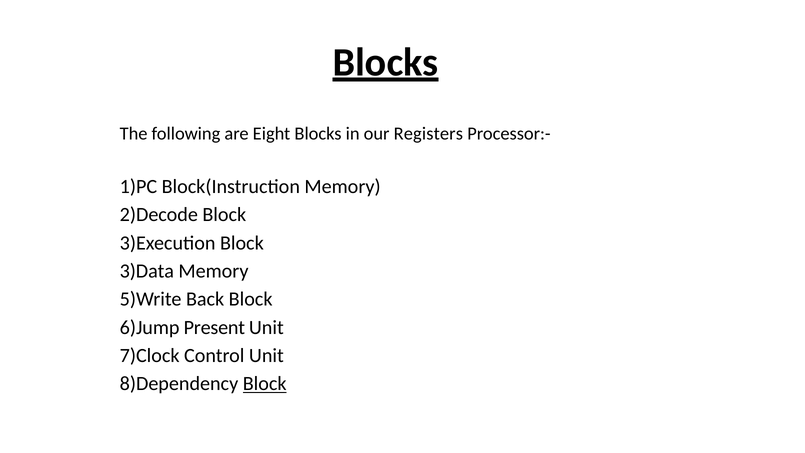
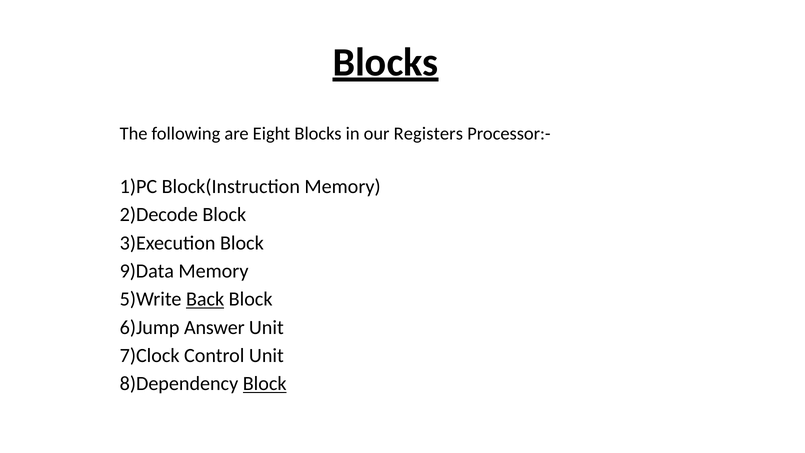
3)Data: 3)Data -> 9)Data
Back underline: none -> present
Present: Present -> Answer
